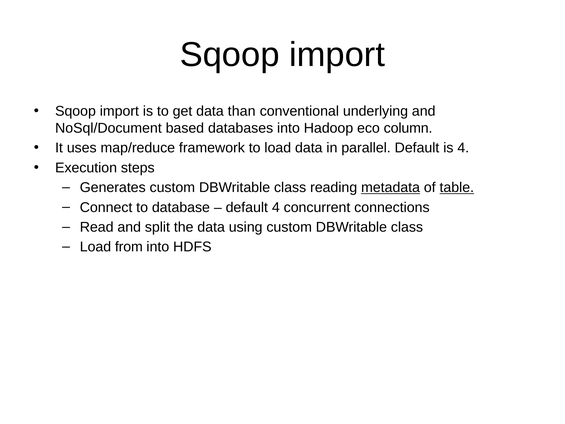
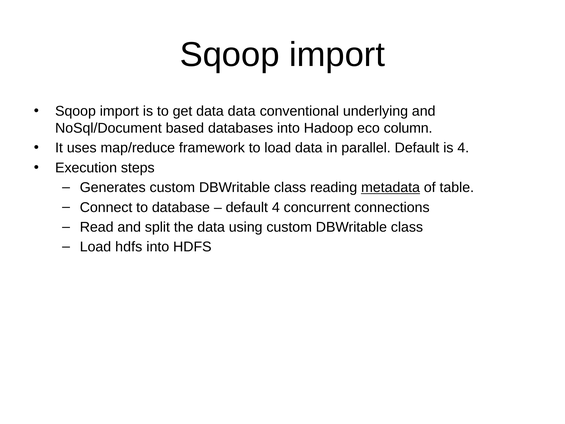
data than: than -> data
table underline: present -> none
Load from: from -> hdfs
